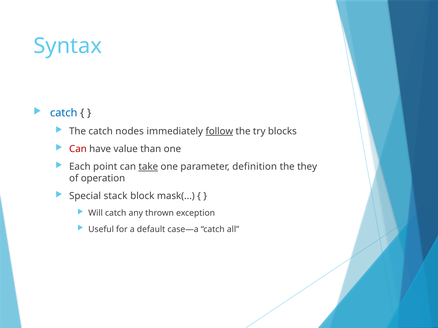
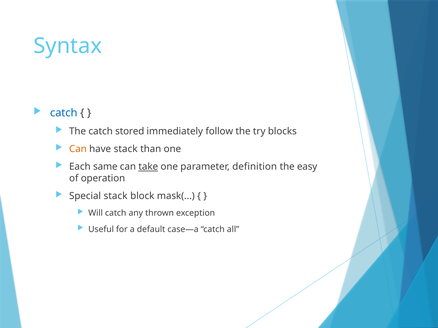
nodes: nodes -> stored
follow underline: present -> none
Can at (78, 149) colour: red -> orange
have value: value -> stack
point: point -> same
they: they -> easy
